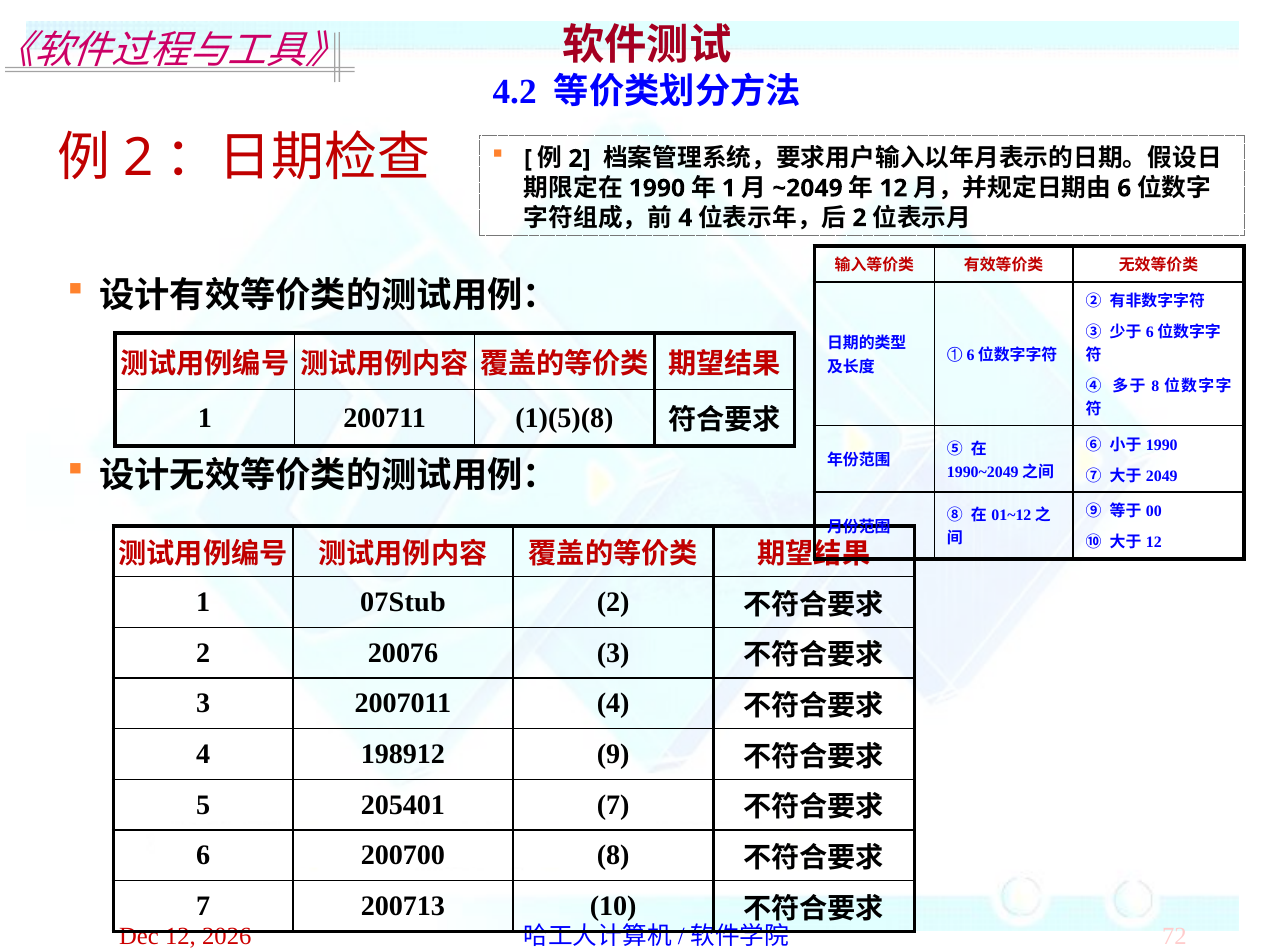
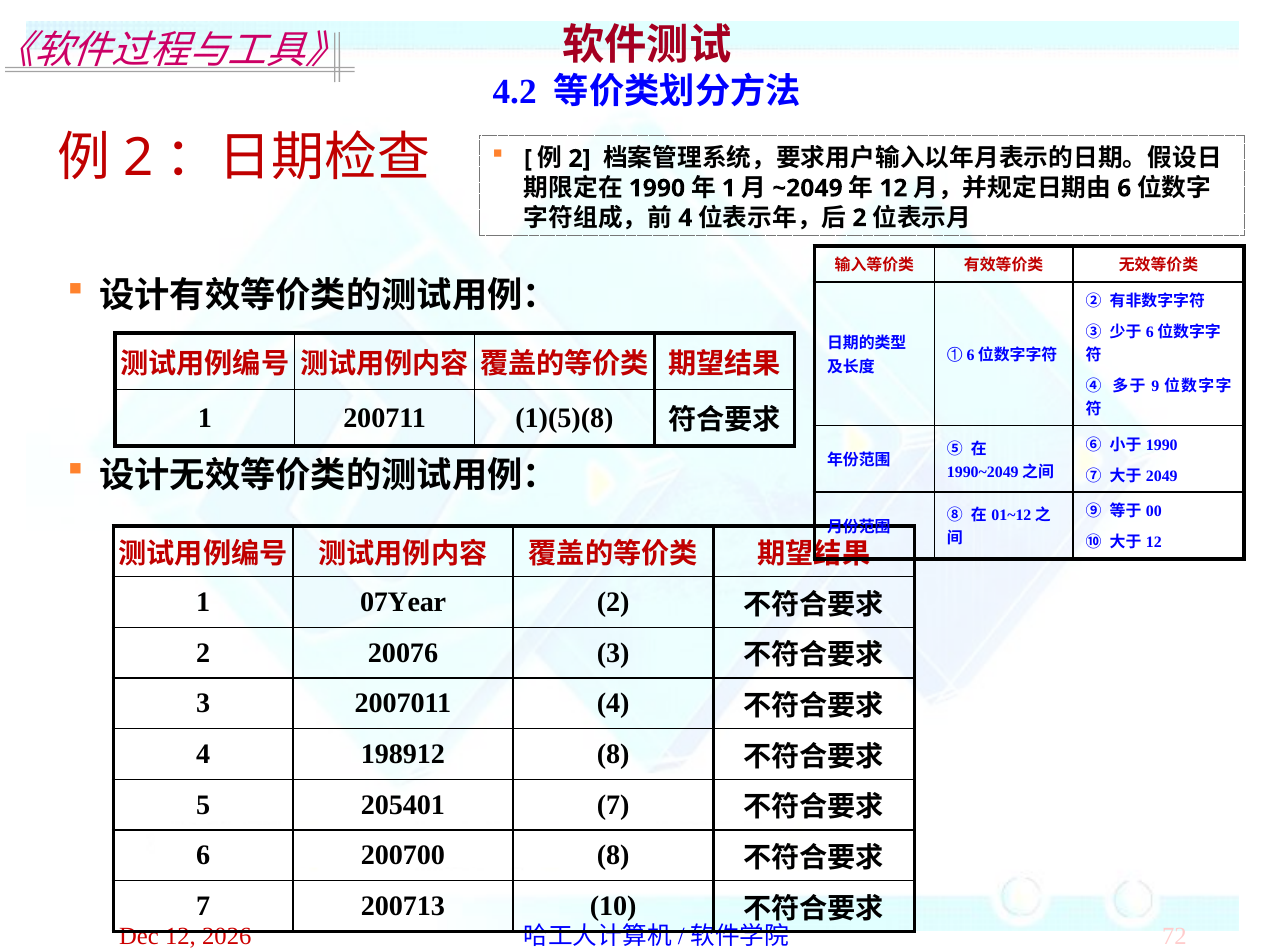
8 at (1155, 386): 8 -> 9
07Stub: 07Stub -> 07Year
198912 9: 9 -> 8
